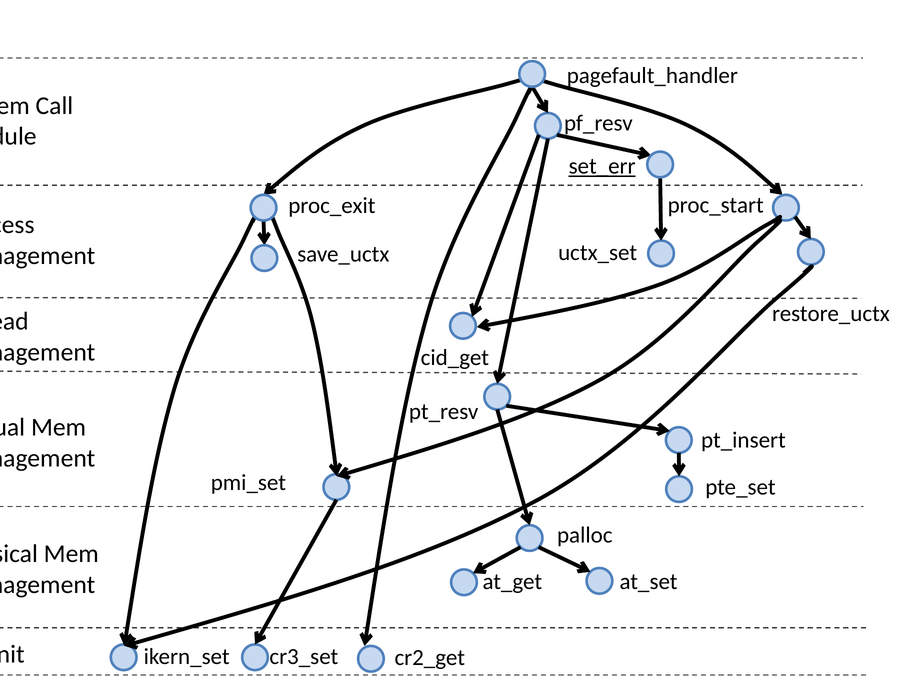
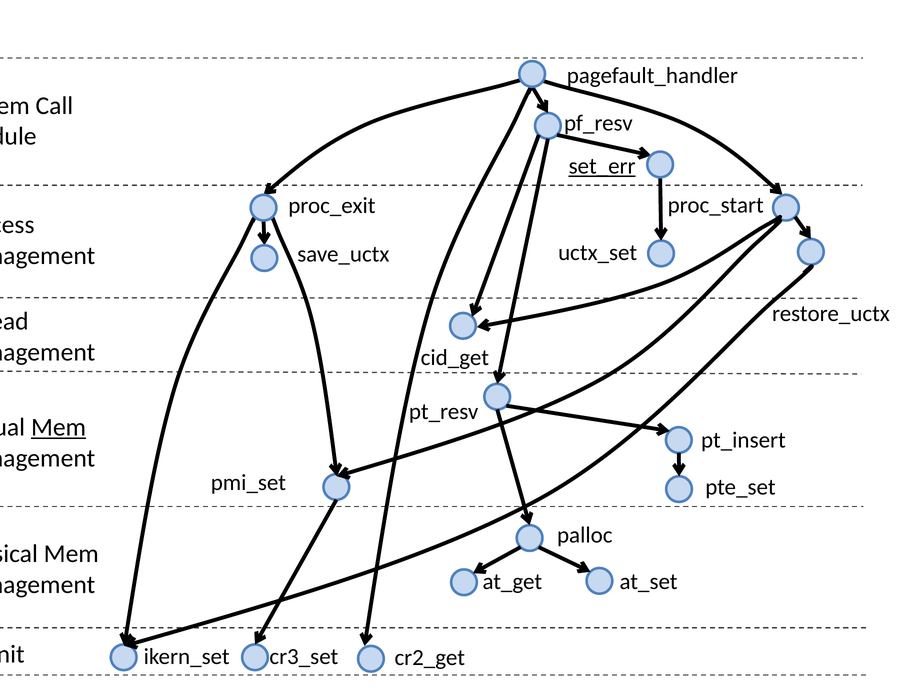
Mem at (59, 428) underline: none -> present
